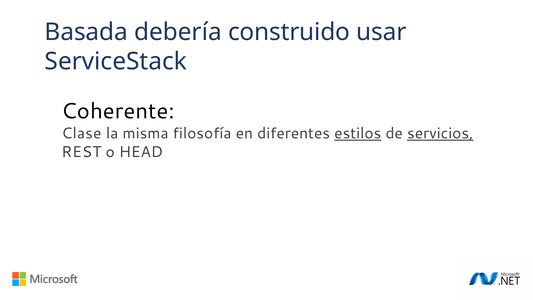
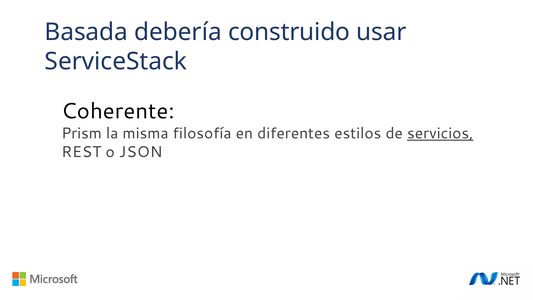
Clase: Clase -> Prism
estilos underline: present -> none
HEAD: HEAD -> JSON
